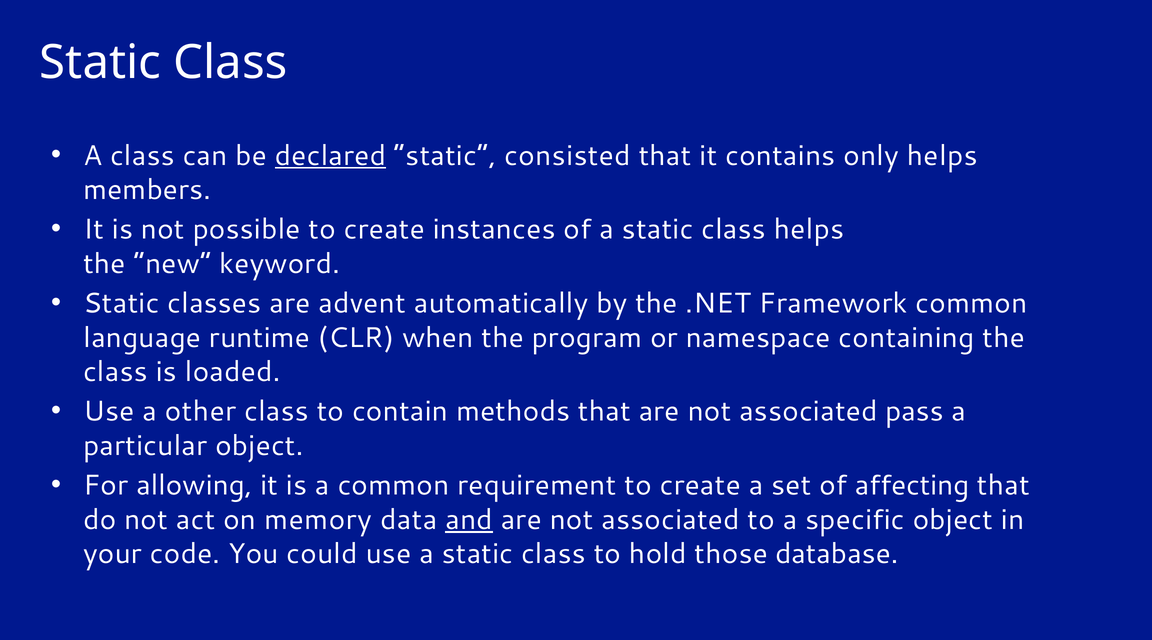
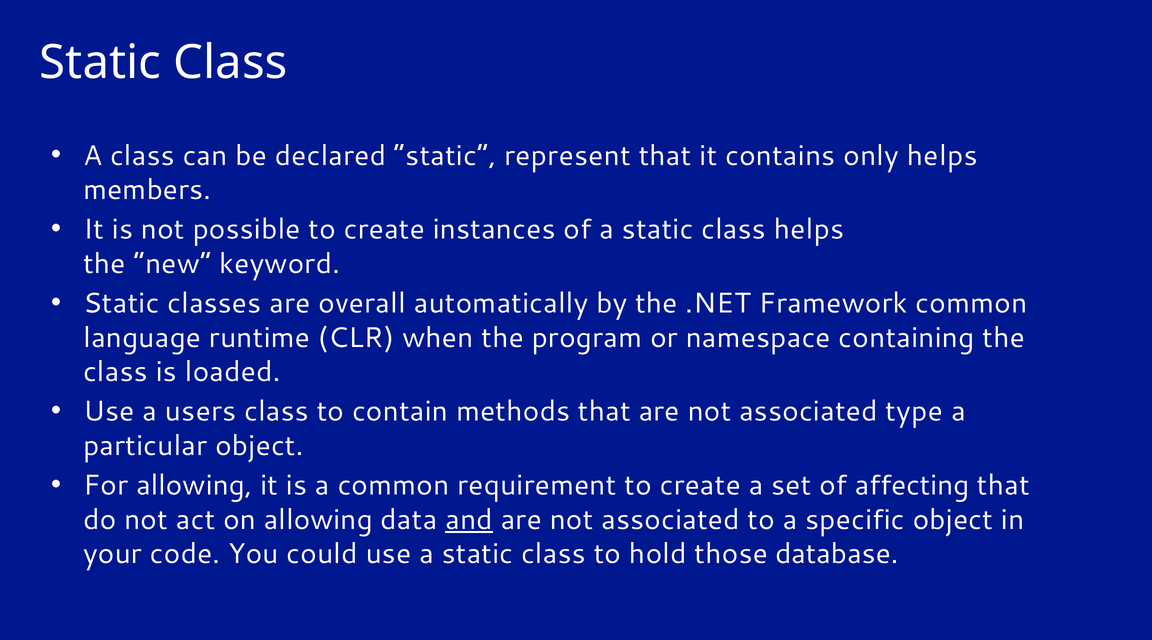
declared underline: present -> none
consisted: consisted -> represent
advent: advent -> overall
other: other -> users
pass: pass -> type
on memory: memory -> allowing
